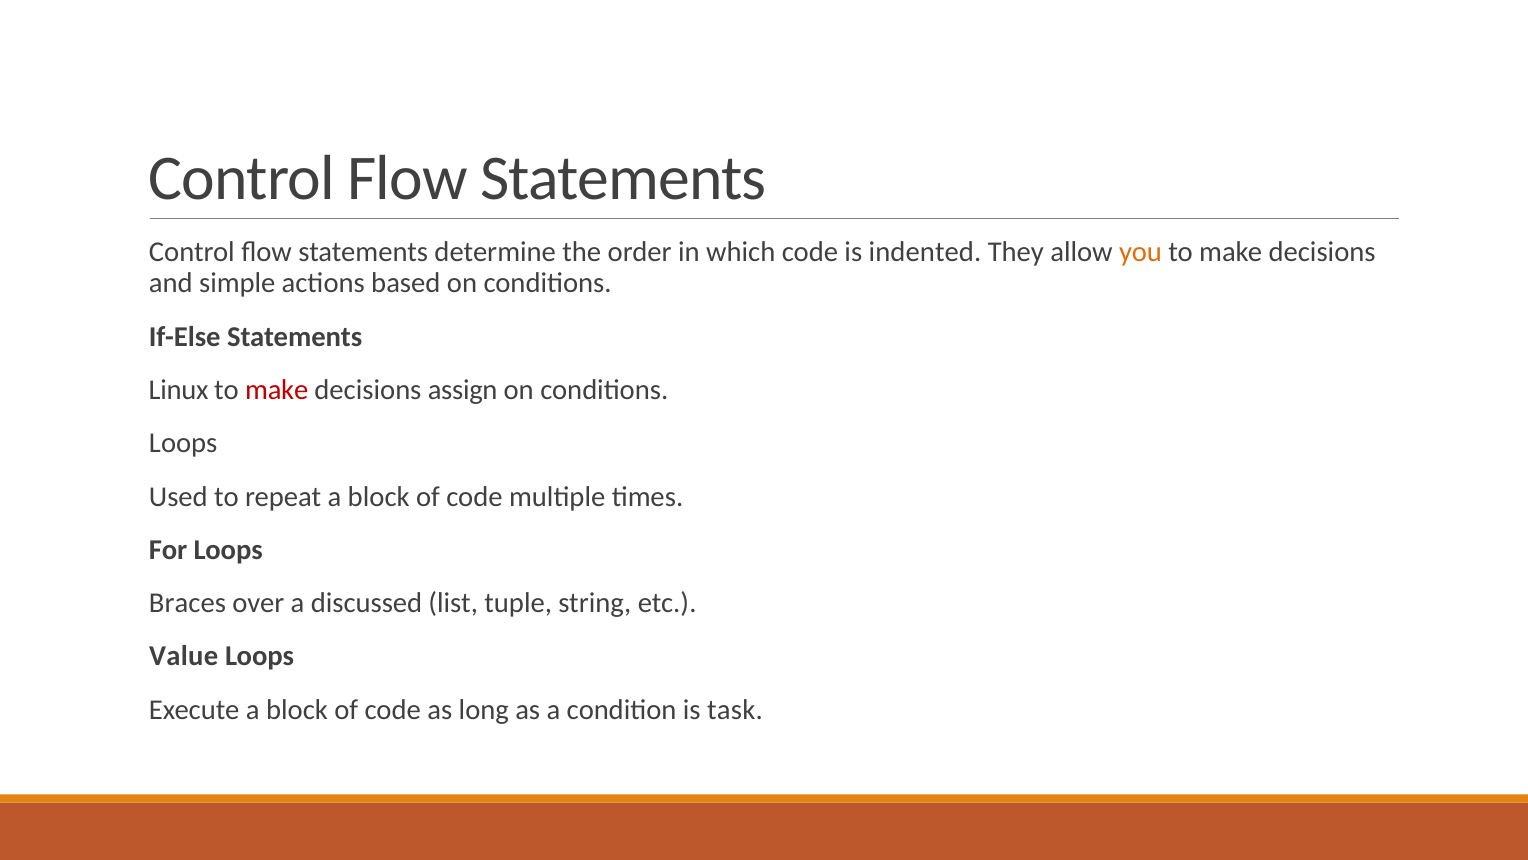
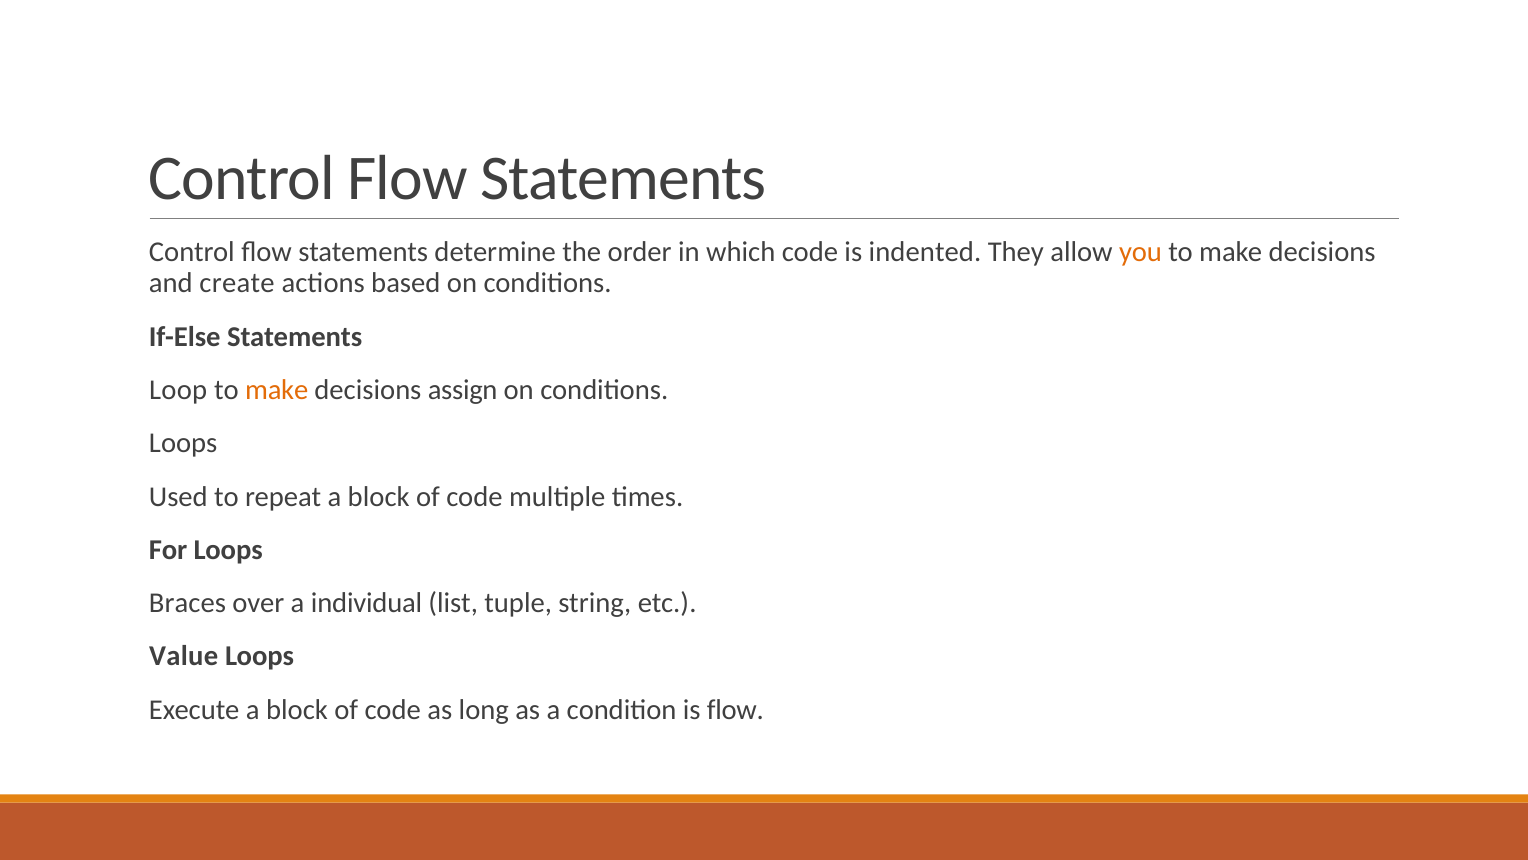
simple: simple -> create
Linux: Linux -> Loop
make at (277, 390) colour: red -> orange
discussed: discussed -> individual
is task: task -> flow
